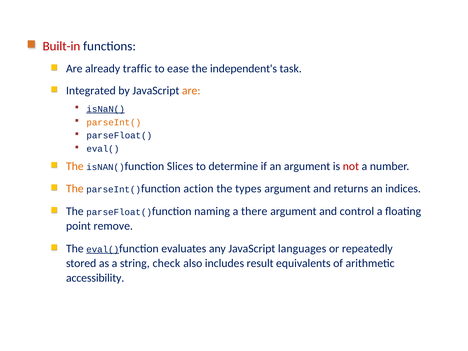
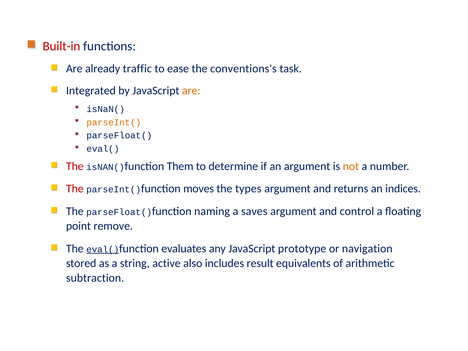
independent's: independent's -> conventions's
isNaN( at (106, 109) underline: present -> none
The at (75, 166) colour: orange -> red
Slices: Slices -> Them
not colour: red -> orange
The at (75, 189) colour: orange -> red
action: action -> moves
there: there -> saves
languages: languages -> prototype
repeatedly: repeatedly -> navigation
check: check -> active
accessibility: accessibility -> subtraction
